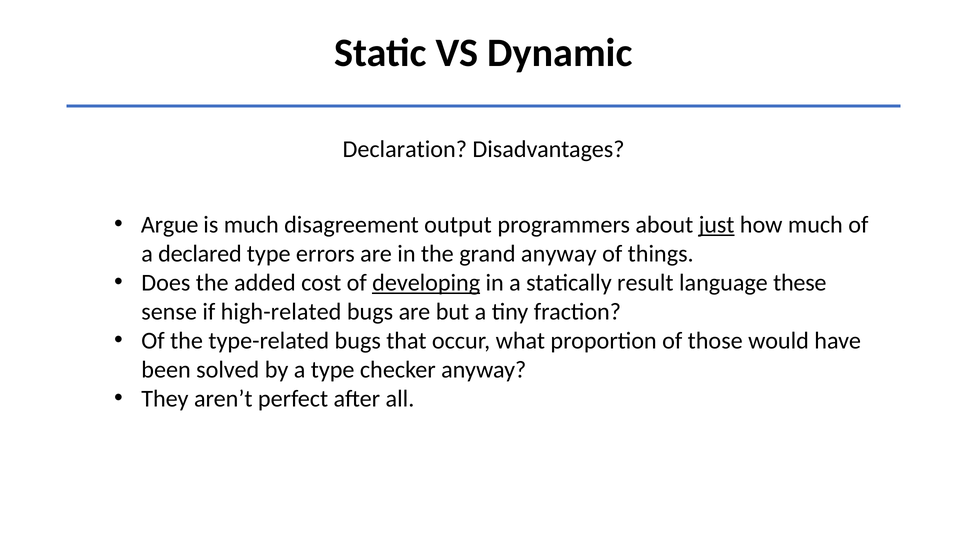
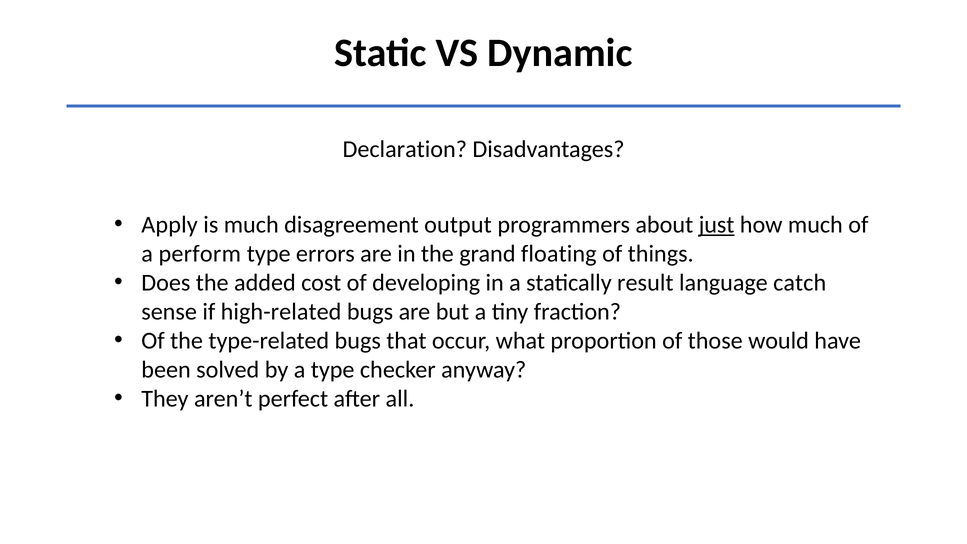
Argue: Argue -> Apply
declared: declared -> perform
grand anyway: anyway -> floating
developing underline: present -> none
these: these -> catch
